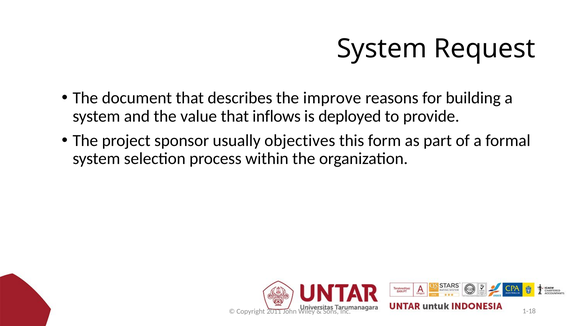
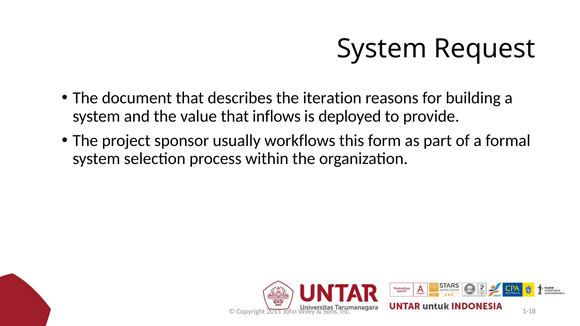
improve: improve -> iteration
objectives: objectives -> workflows
